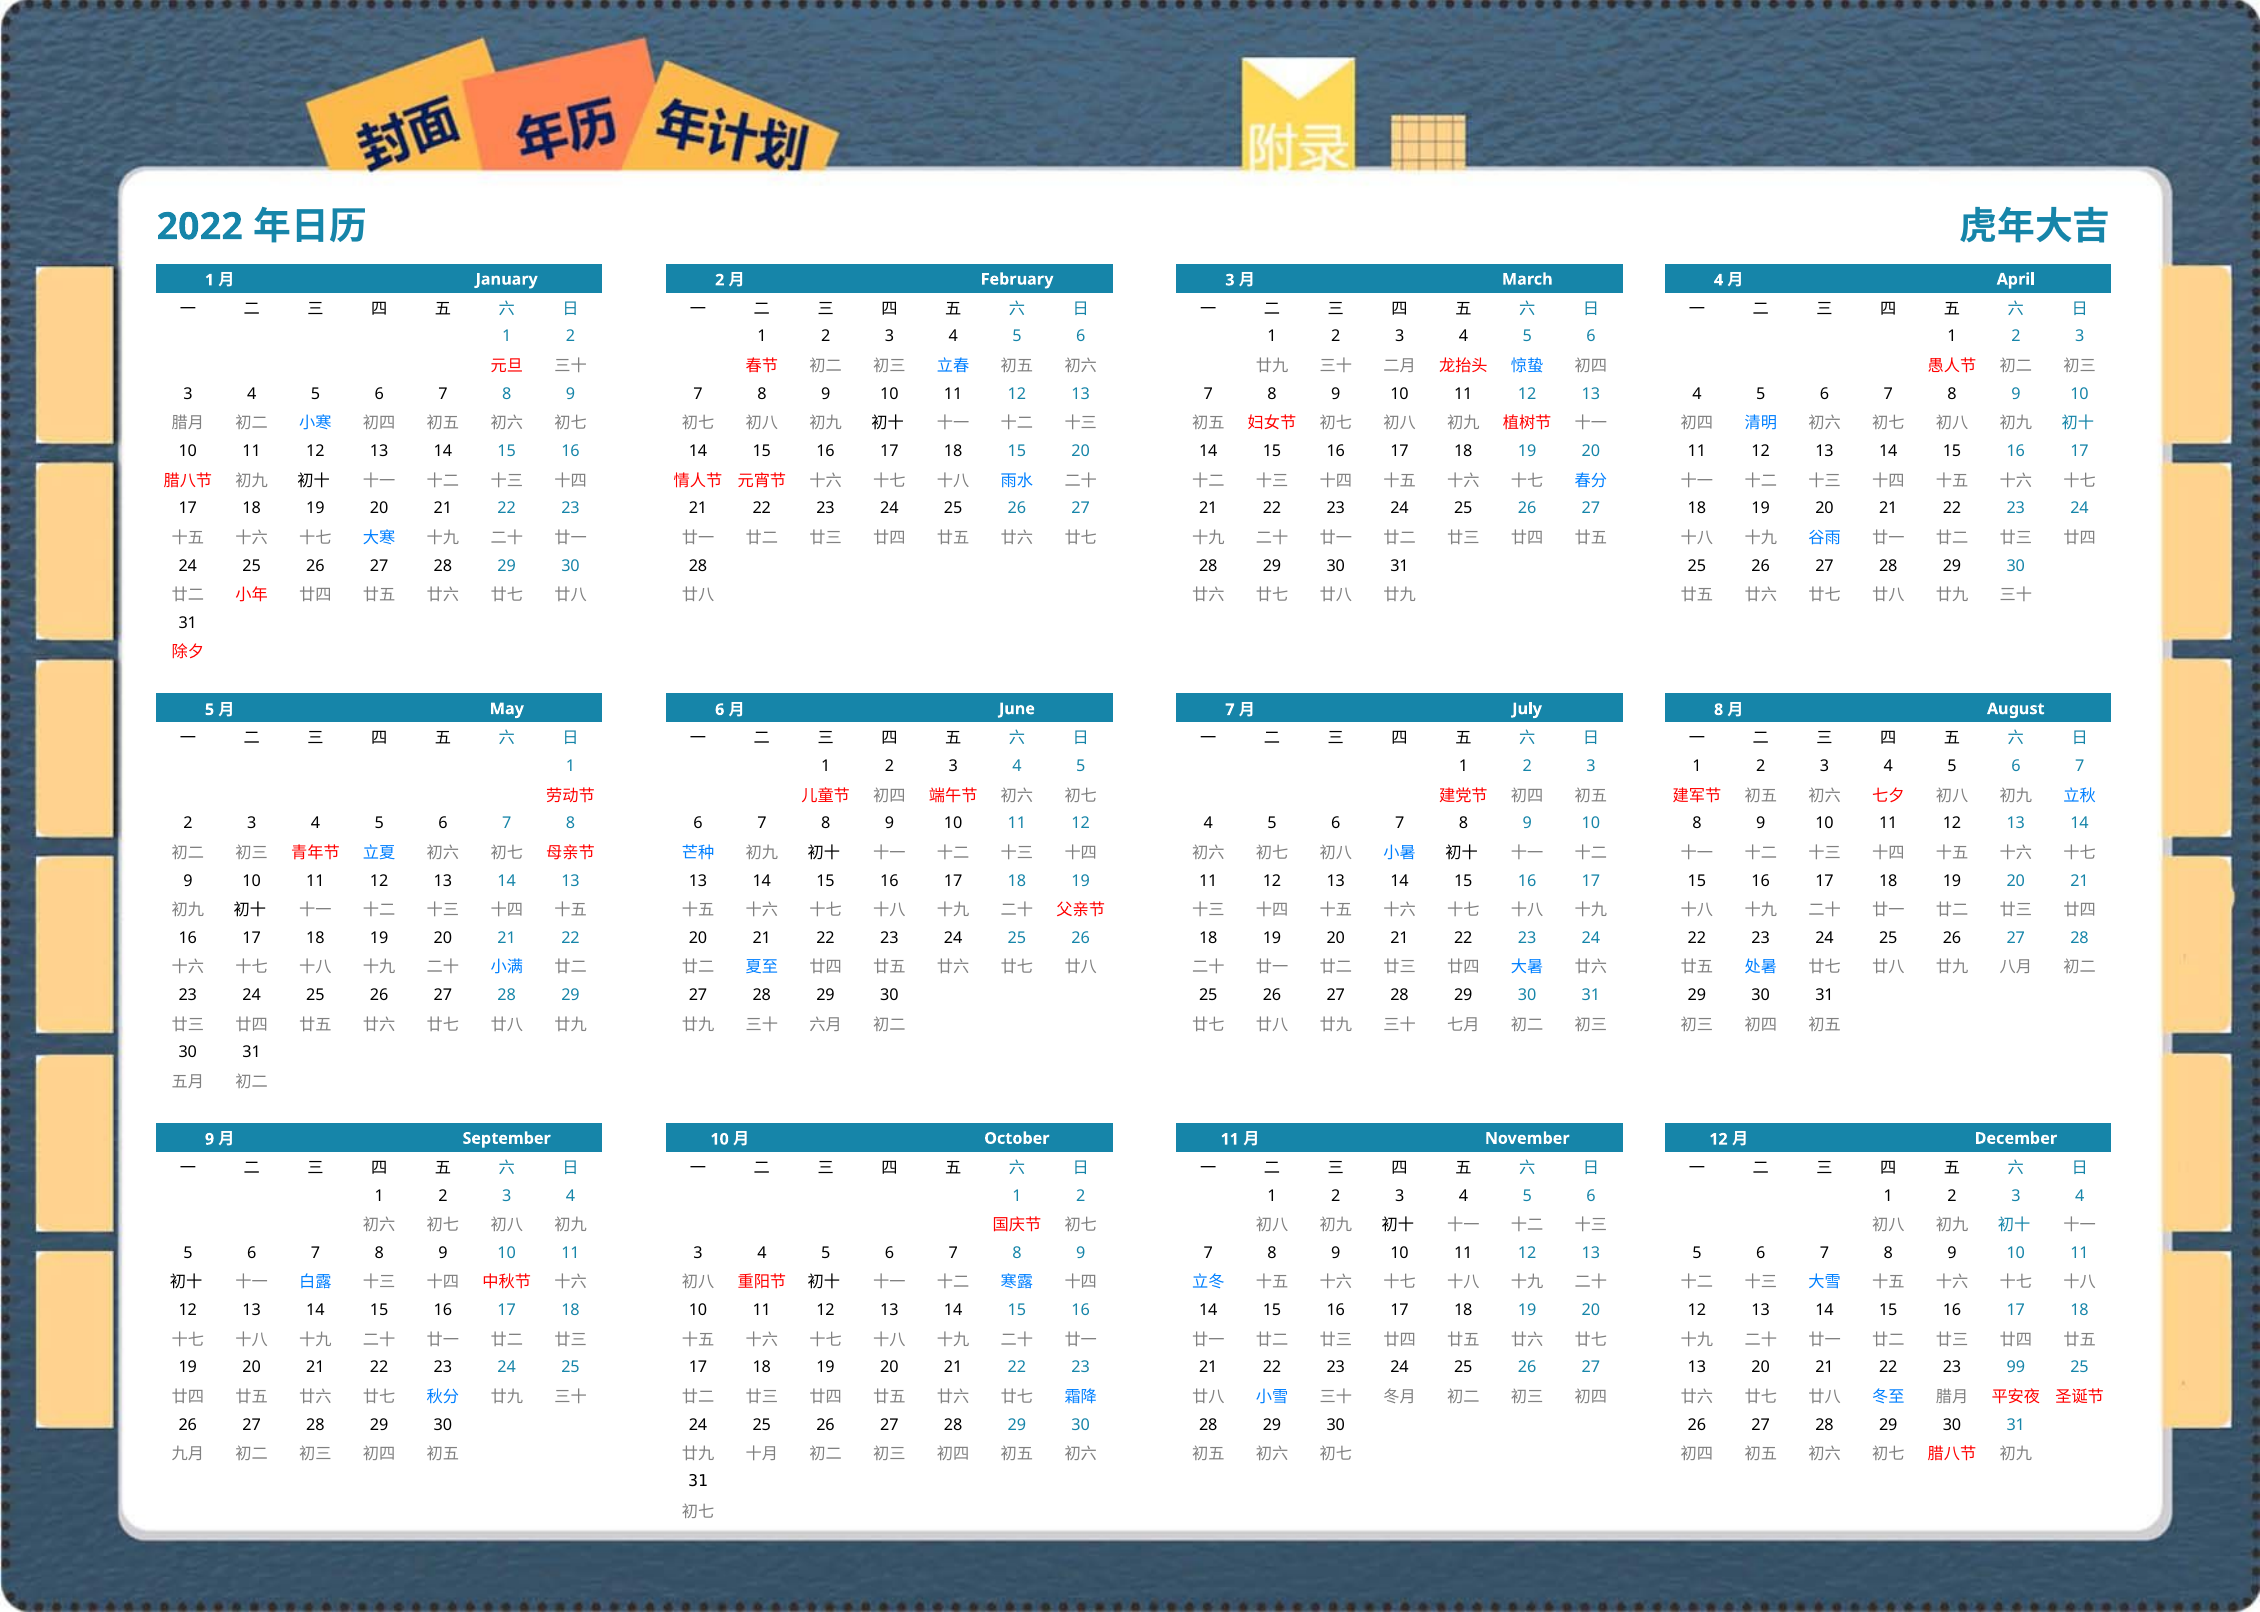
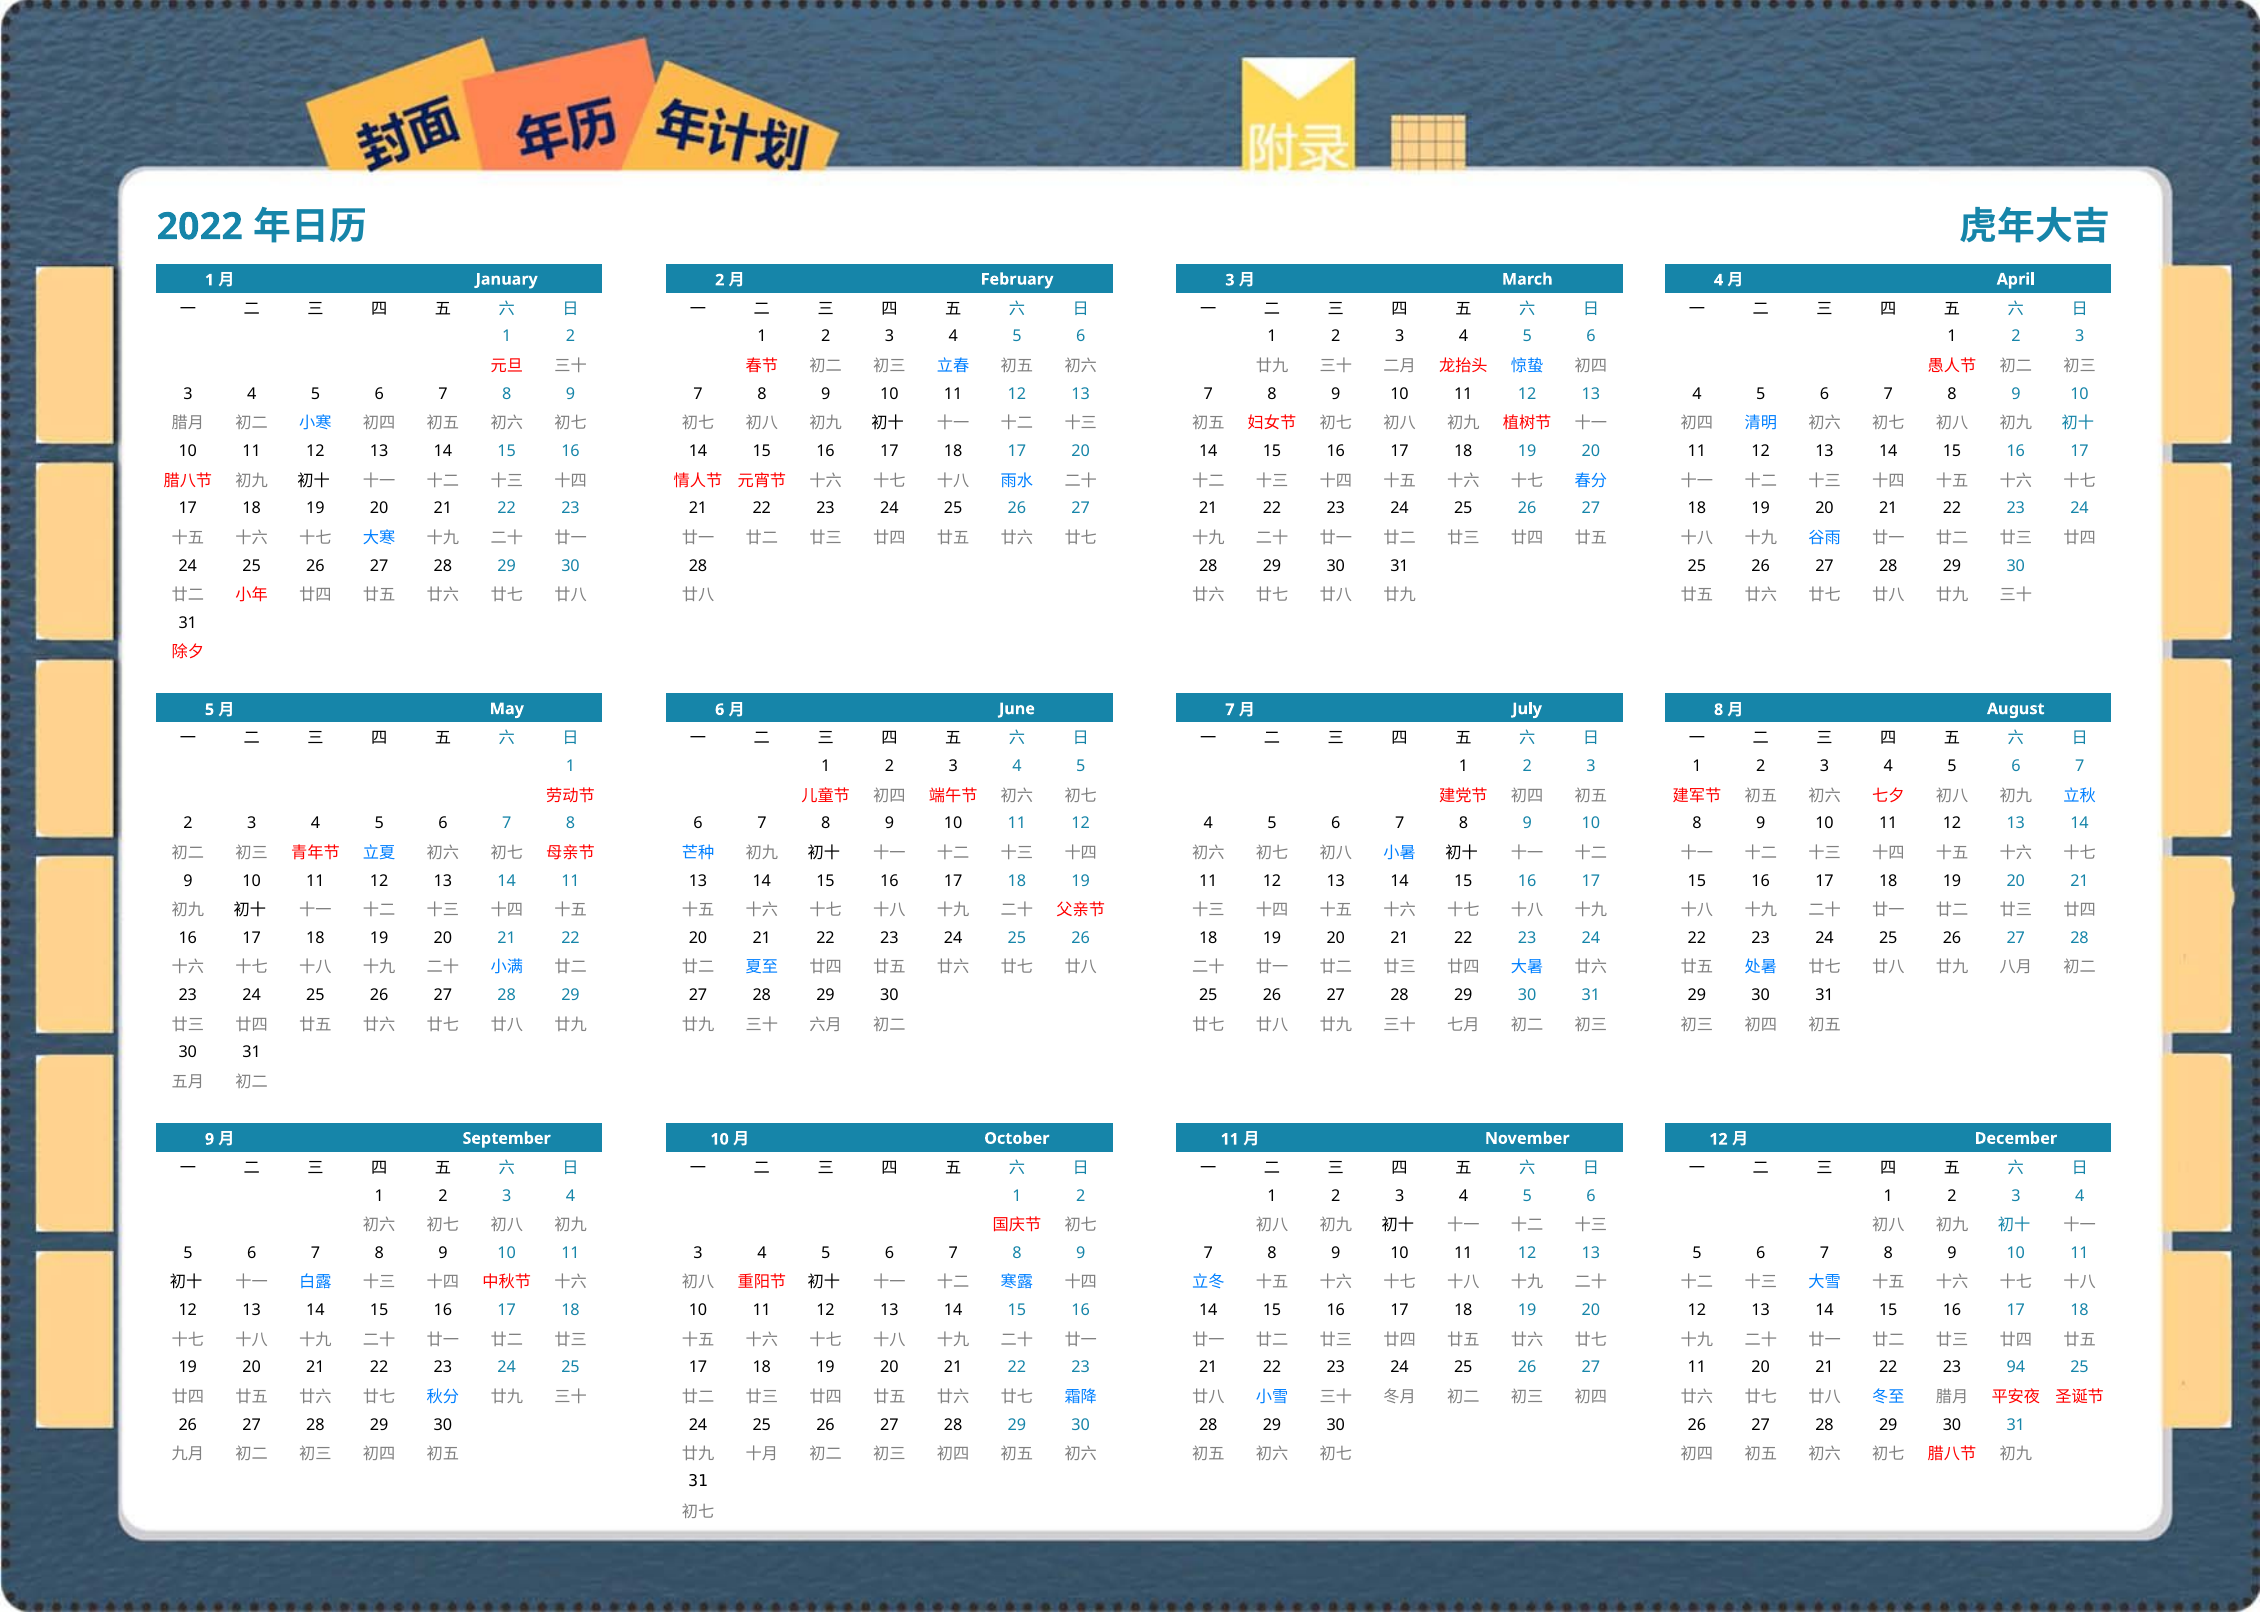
18 15: 15 -> 17
14 13: 13 -> 11
27 13: 13 -> 11
99: 99 -> 94
